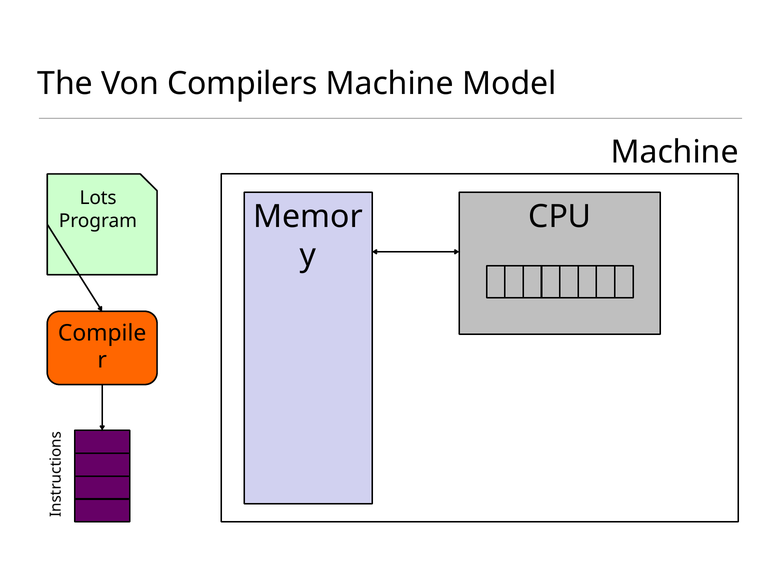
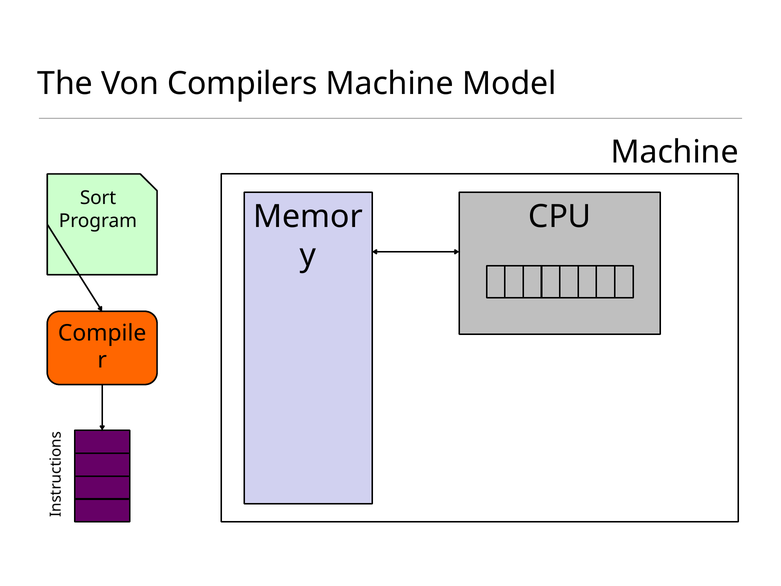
Lots: Lots -> Sort
